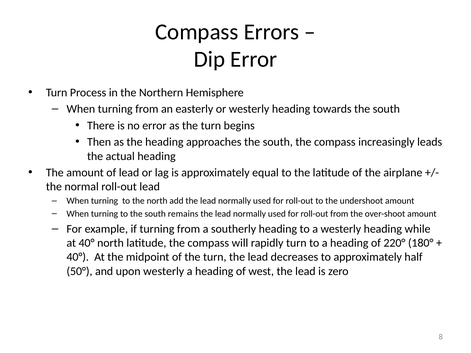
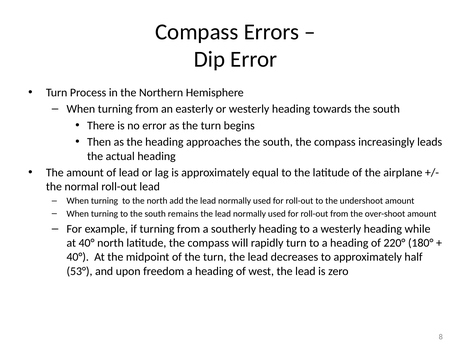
50°: 50° -> 53°
upon westerly: westerly -> freedom
